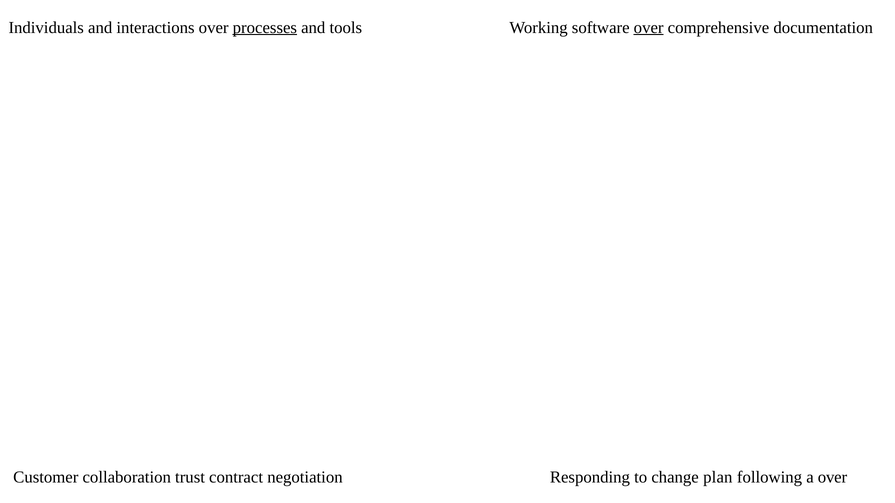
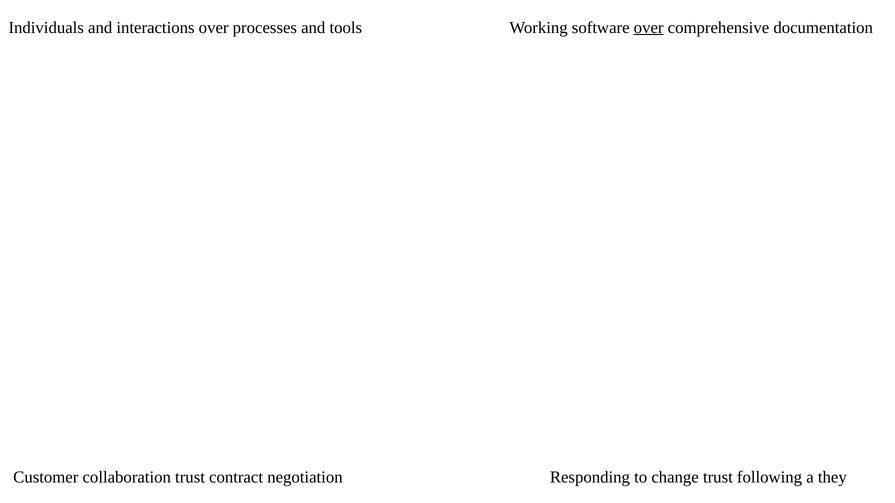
processes underline: present -> none
change plan: plan -> trust
a over: over -> they
